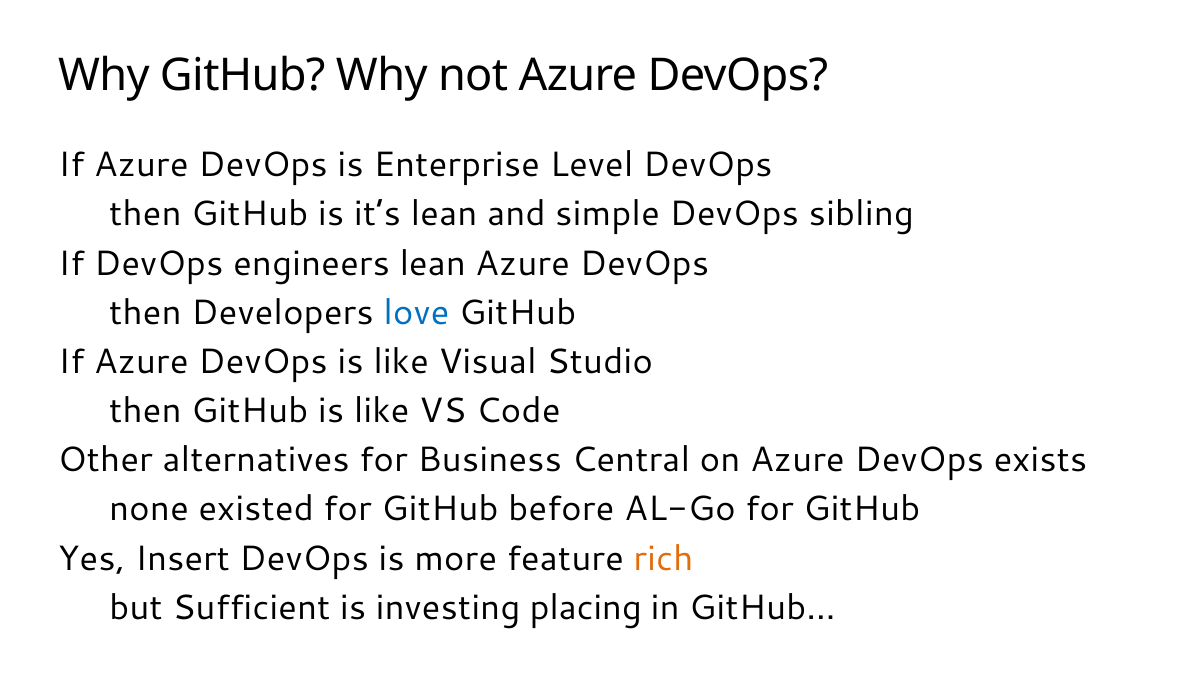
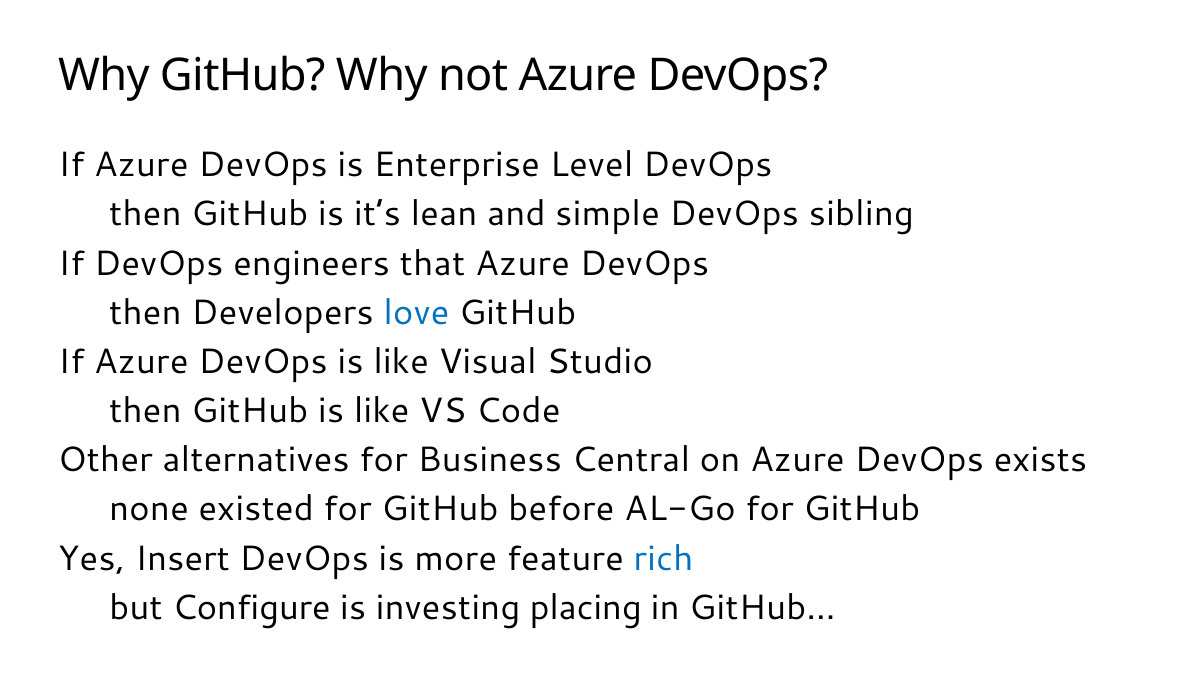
engineers lean: lean -> that
rich colour: orange -> blue
Sufficient: Sufficient -> Configure
